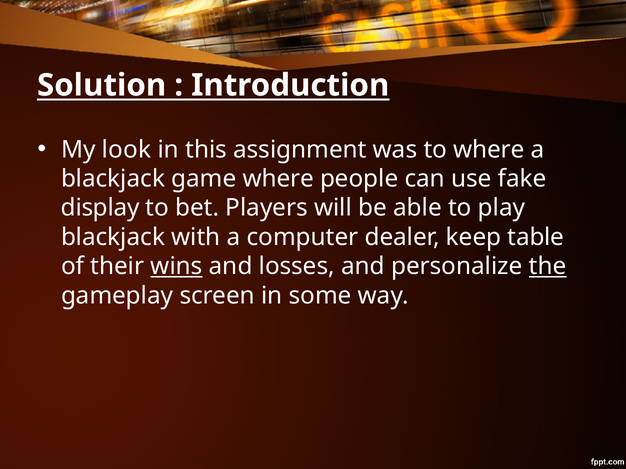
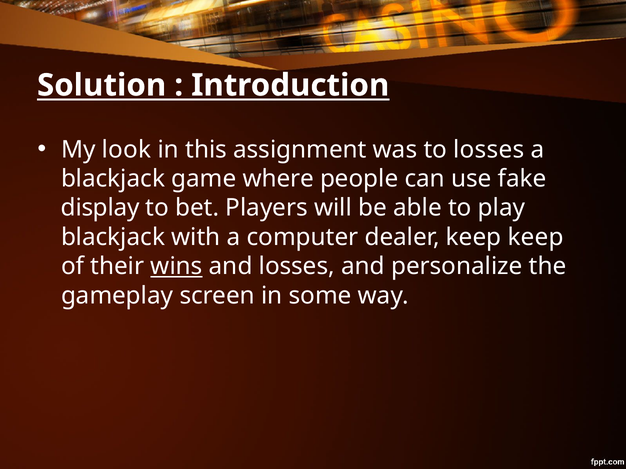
to where: where -> losses
keep table: table -> keep
the underline: present -> none
